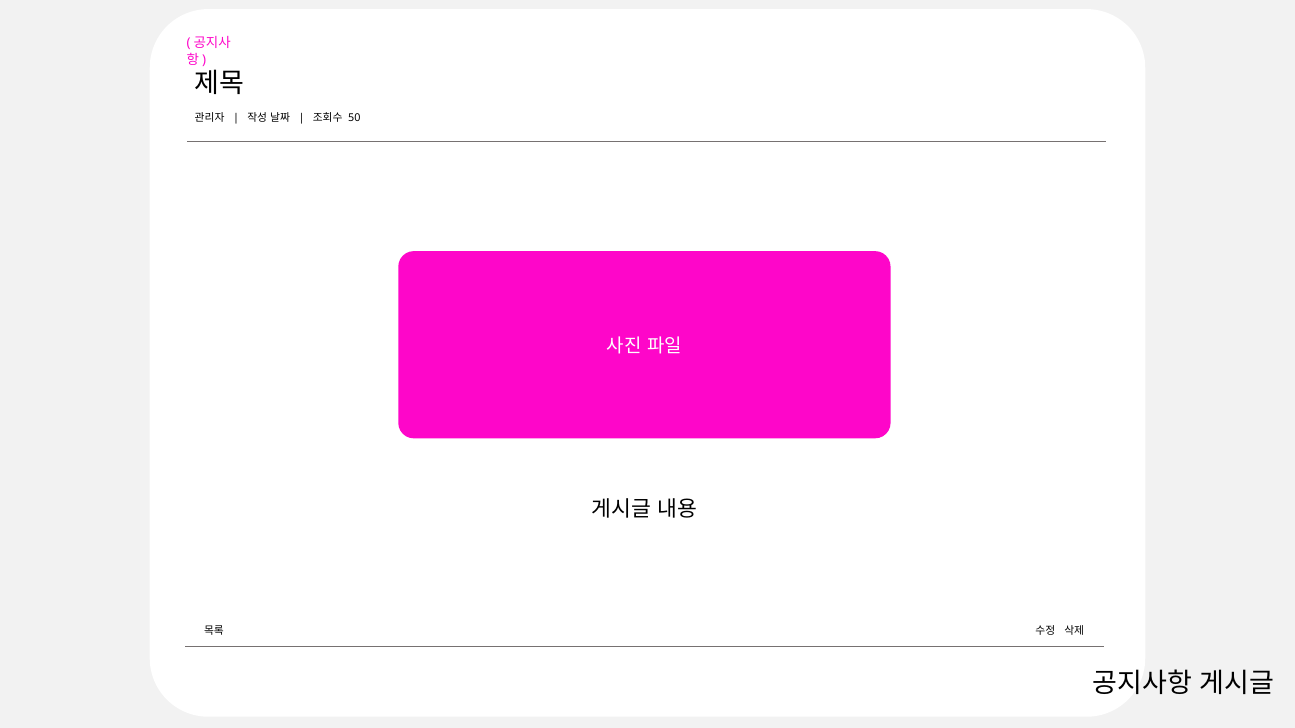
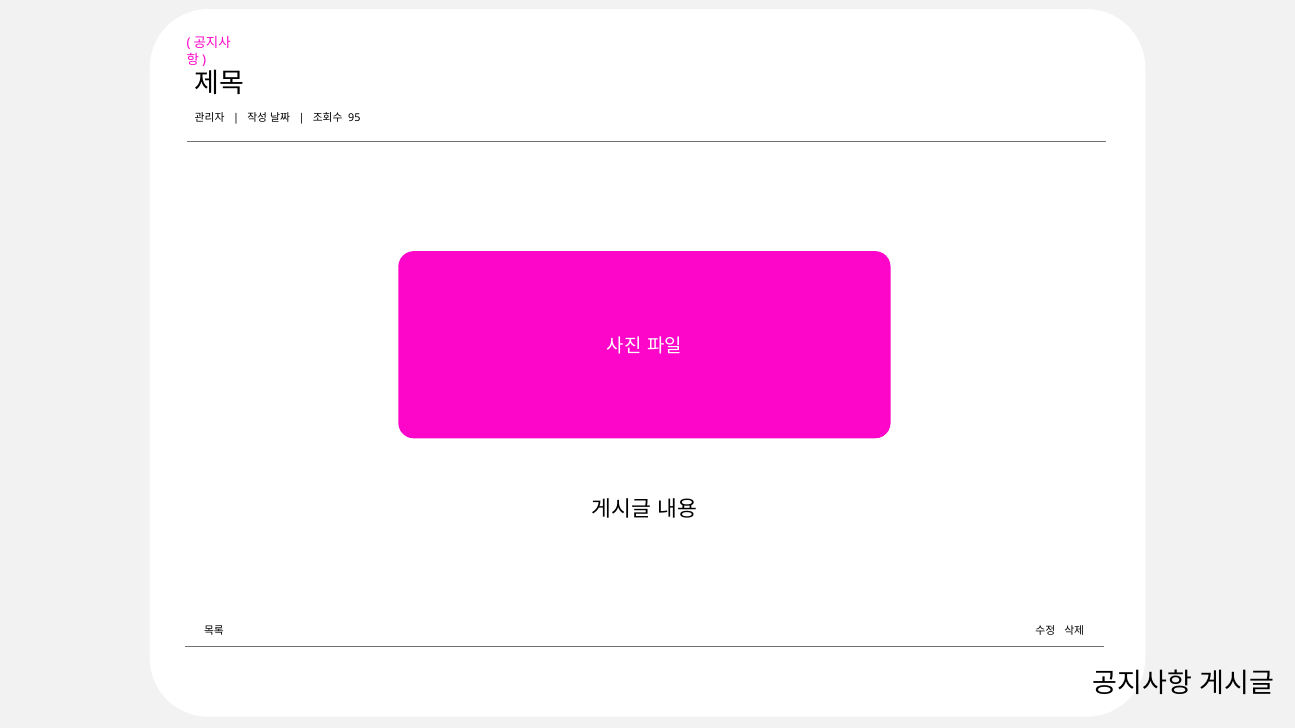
50: 50 -> 95
